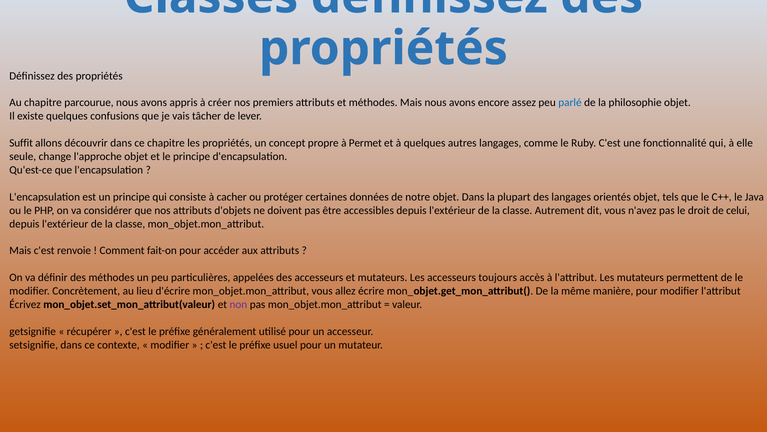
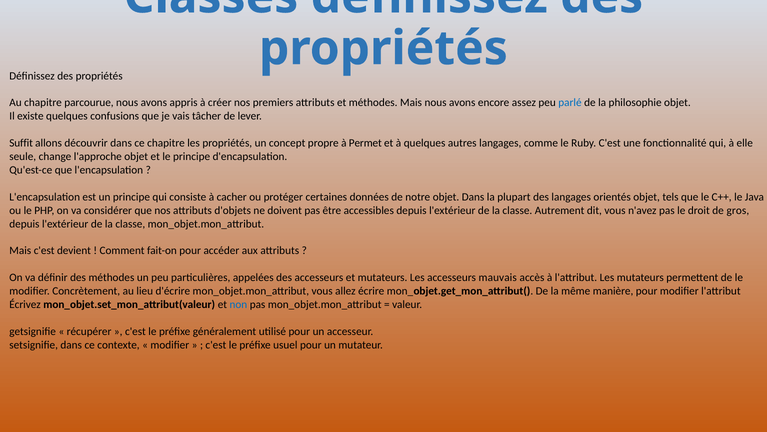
celui: celui -> gros
renvoie: renvoie -> devient
toujours: toujours -> mauvais
non colour: purple -> blue
